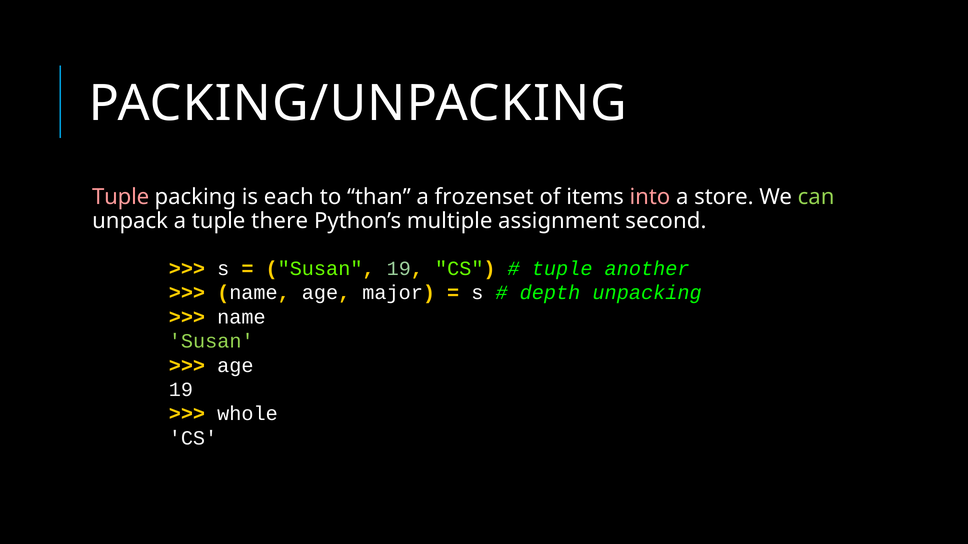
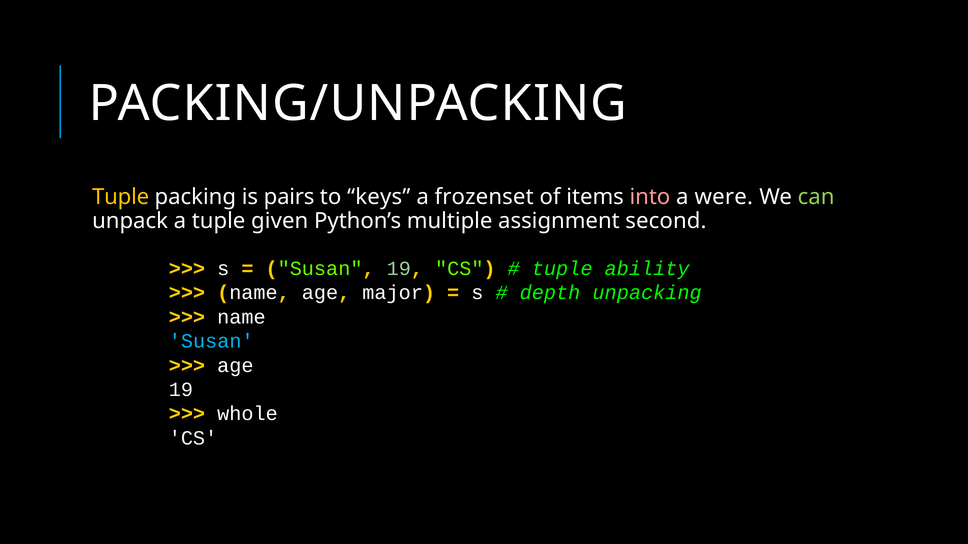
Tuple at (121, 197) colour: pink -> yellow
each: each -> pairs
than: than -> keys
store: store -> were
there: there -> given
another: another -> ability
Susan at (211, 342) colour: light green -> light blue
